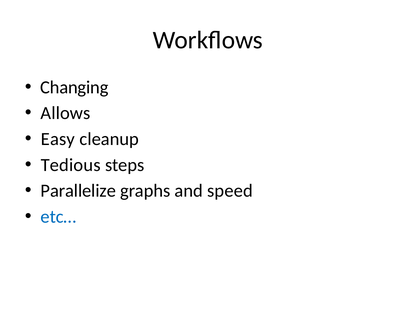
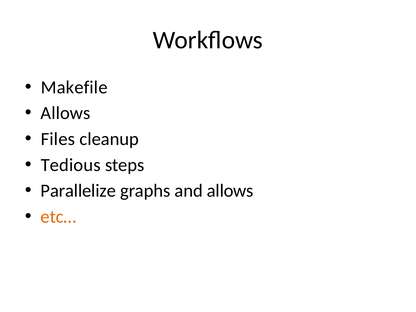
Changing: Changing -> Makefile
Easy: Easy -> Files
and speed: speed -> allows
etc… colour: blue -> orange
